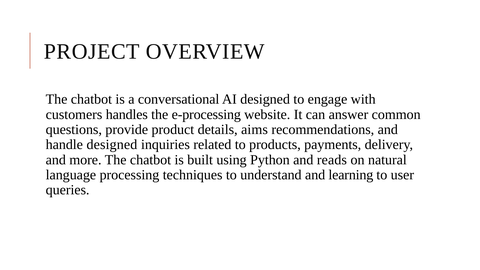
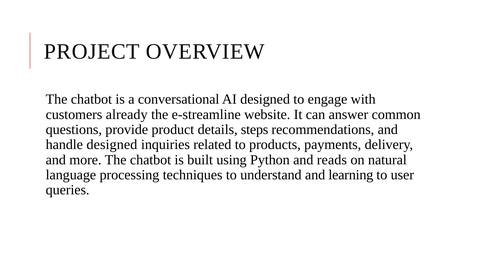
handles: handles -> already
e-processing: e-processing -> e-streamline
aims: aims -> steps
